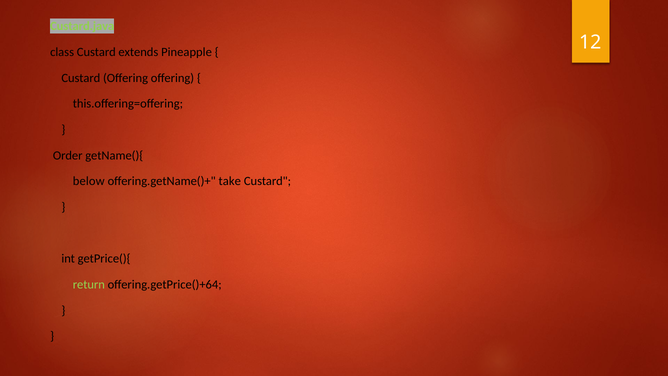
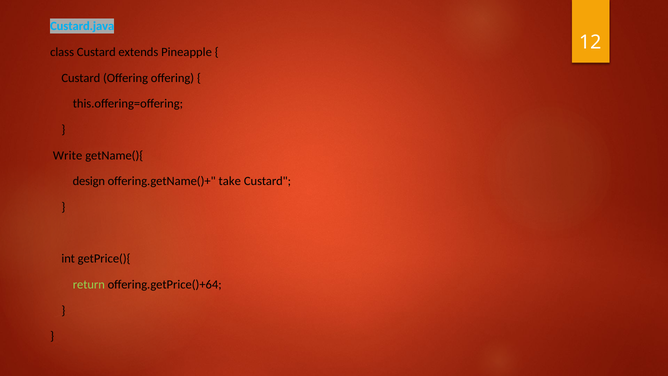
Custard.java colour: light green -> light blue
Order: Order -> Write
below: below -> design
